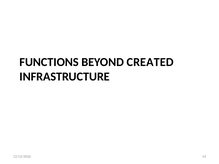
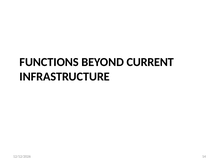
CREATED: CREATED -> CURRENT
